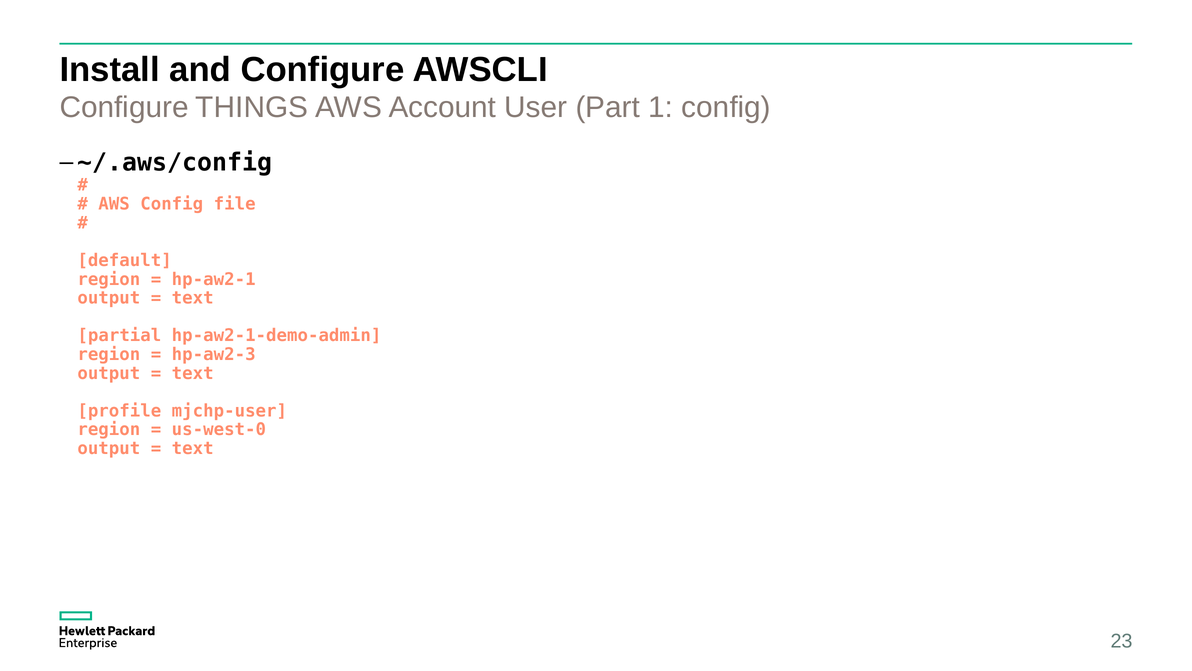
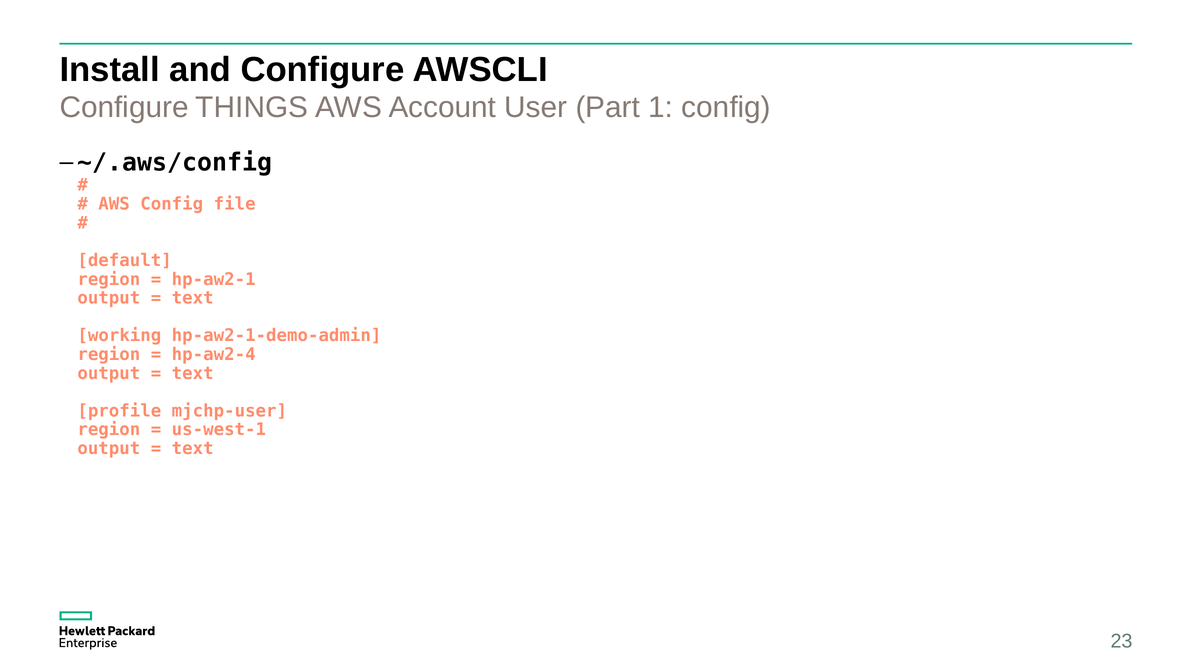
partial: partial -> working
hp-aw2-3: hp-aw2-3 -> hp-aw2-4
us-west-0: us-west-0 -> us-west-1
